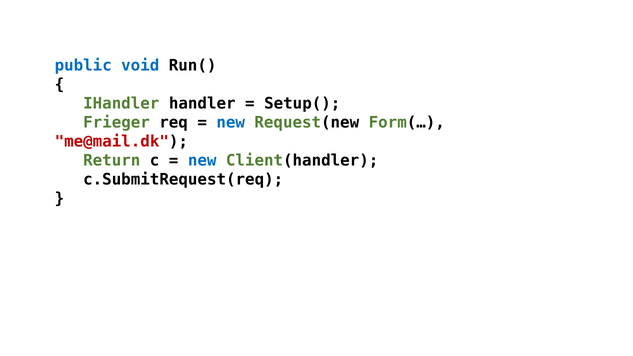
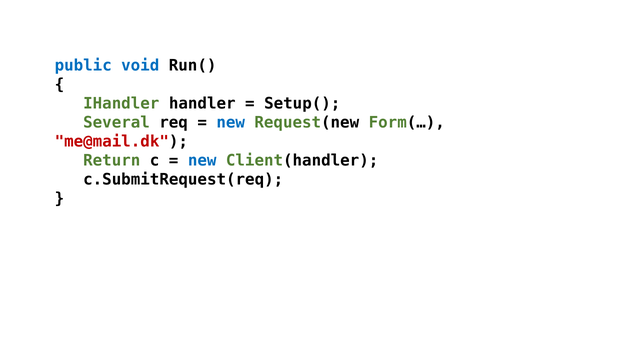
Frieger: Frieger -> Several
